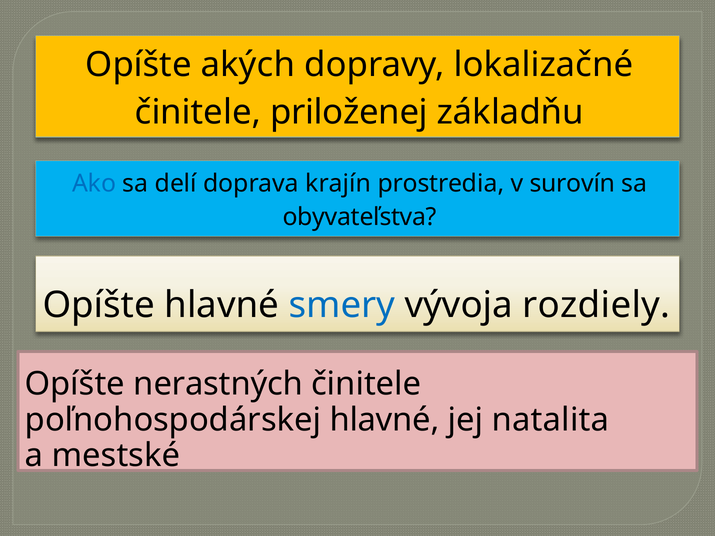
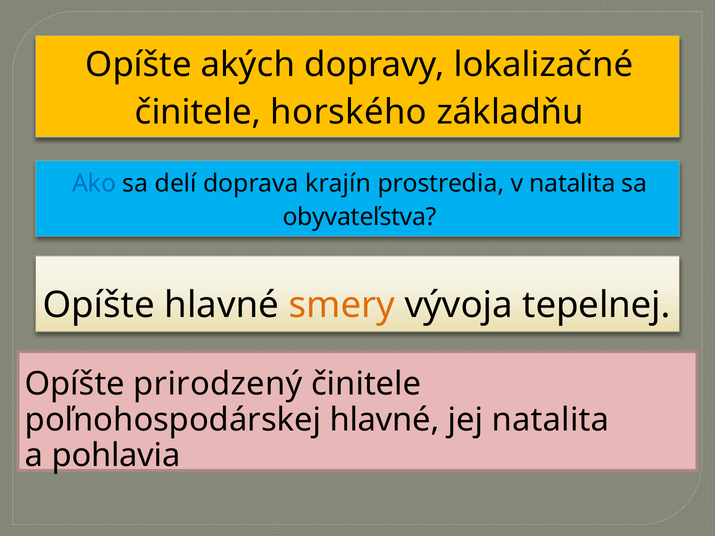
priloženej: priloženej -> horského
v surovín: surovín -> natalita
smery colour: blue -> orange
rozdiely: rozdiely -> tepelnej
nerastných: nerastných -> prirodzený
mestské: mestské -> pohlavia
